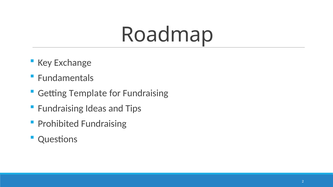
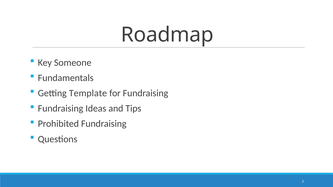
Exchange: Exchange -> Someone
